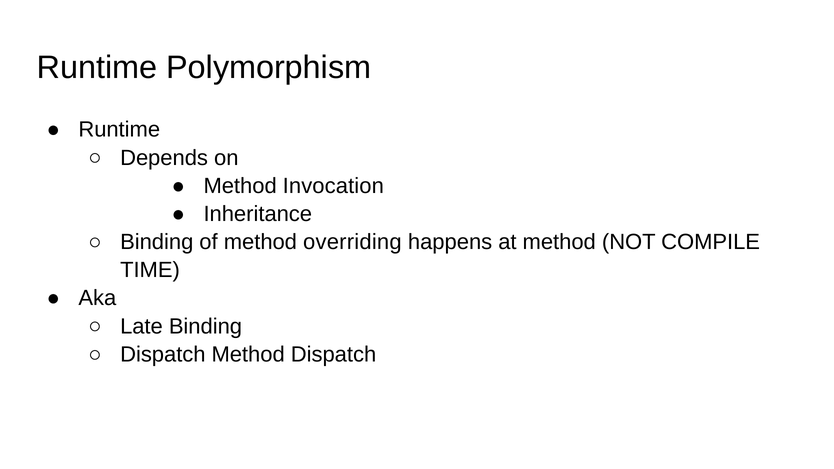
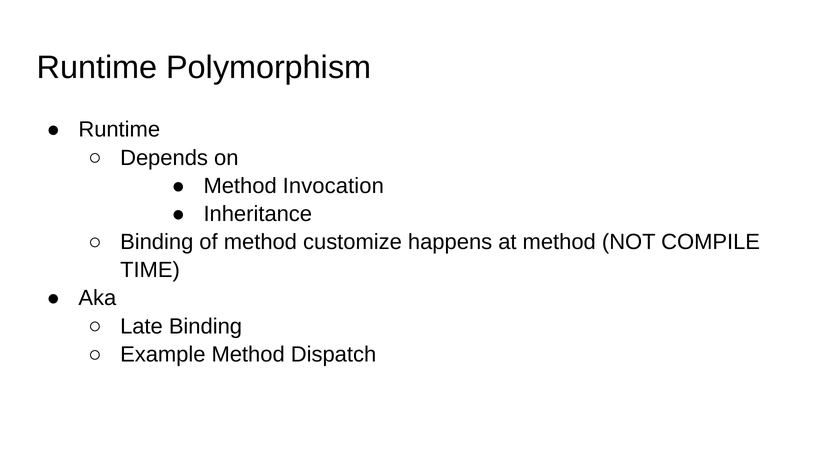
overriding: overriding -> customize
Dispatch at (163, 355): Dispatch -> Example
